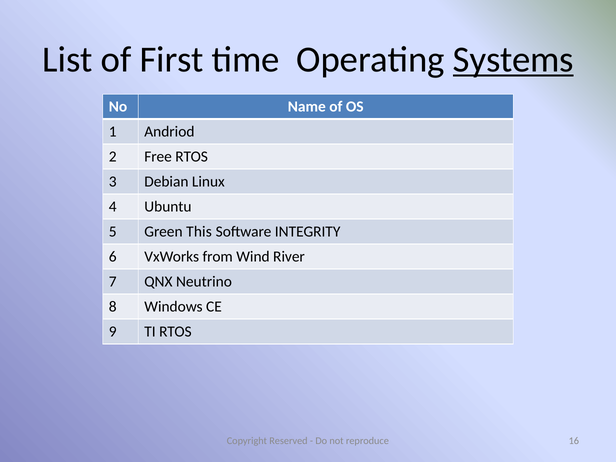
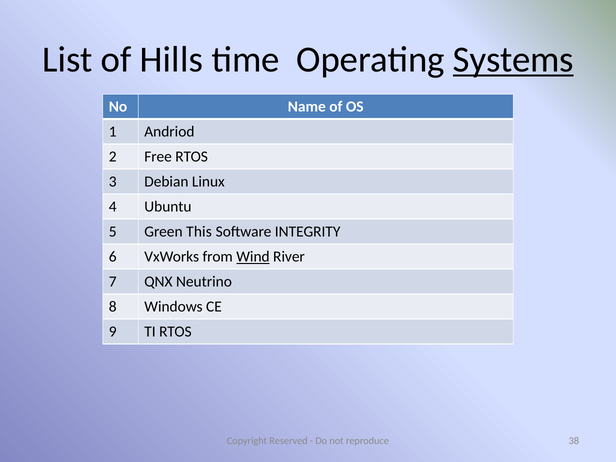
First: First -> Hills
Wind underline: none -> present
16: 16 -> 38
